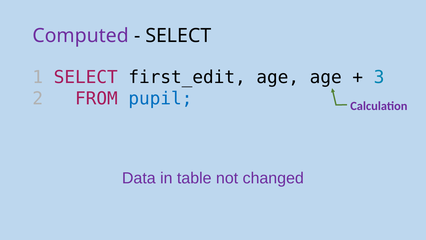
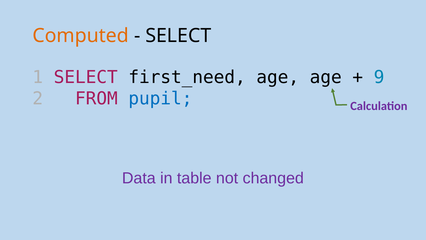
Computed colour: purple -> orange
first_edit: first_edit -> first_need
3: 3 -> 9
